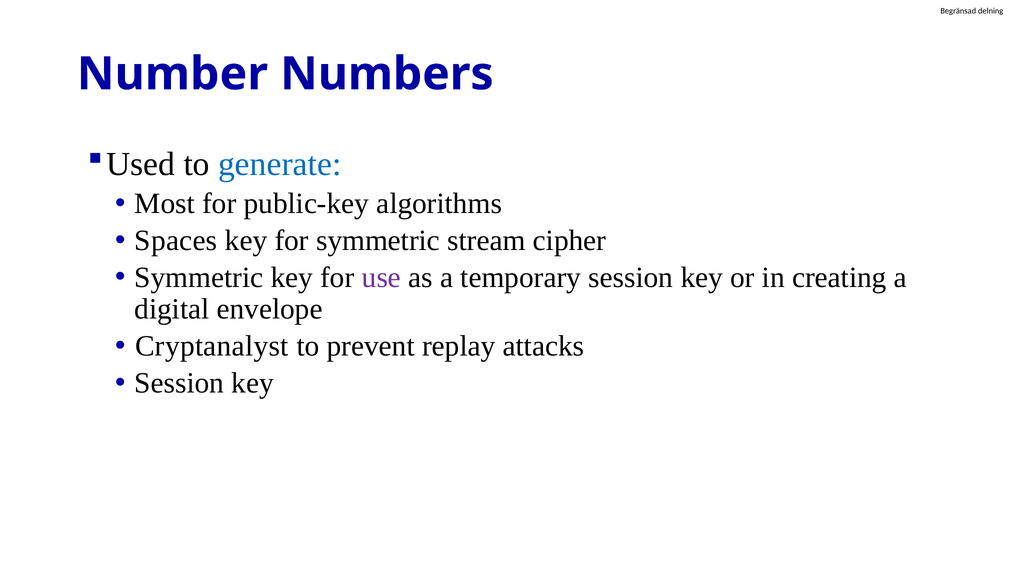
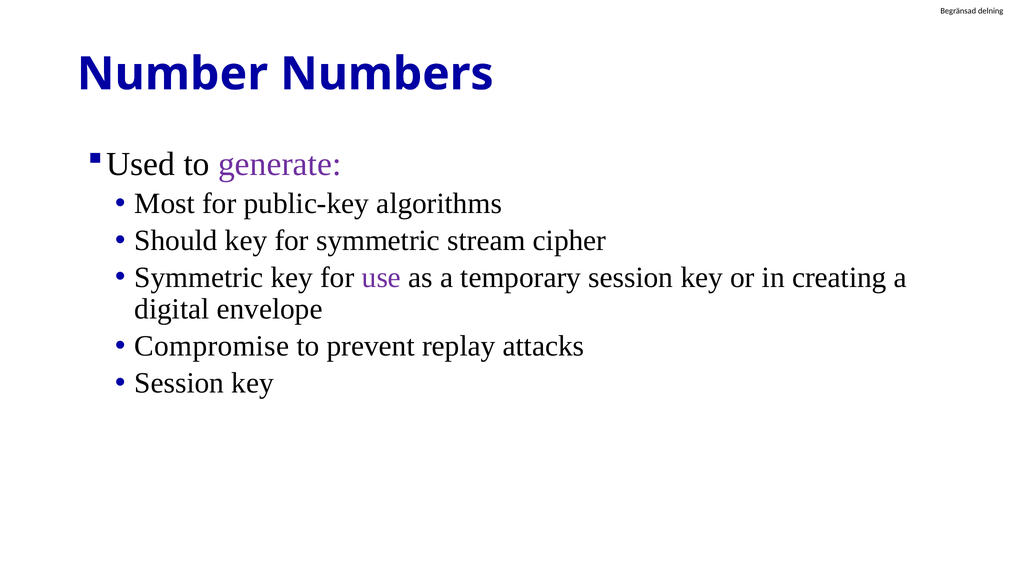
generate colour: blue -> purple
Spaces: Spaces -> Should
Cryptanalyst: Cryptanalyst -> Compromise
